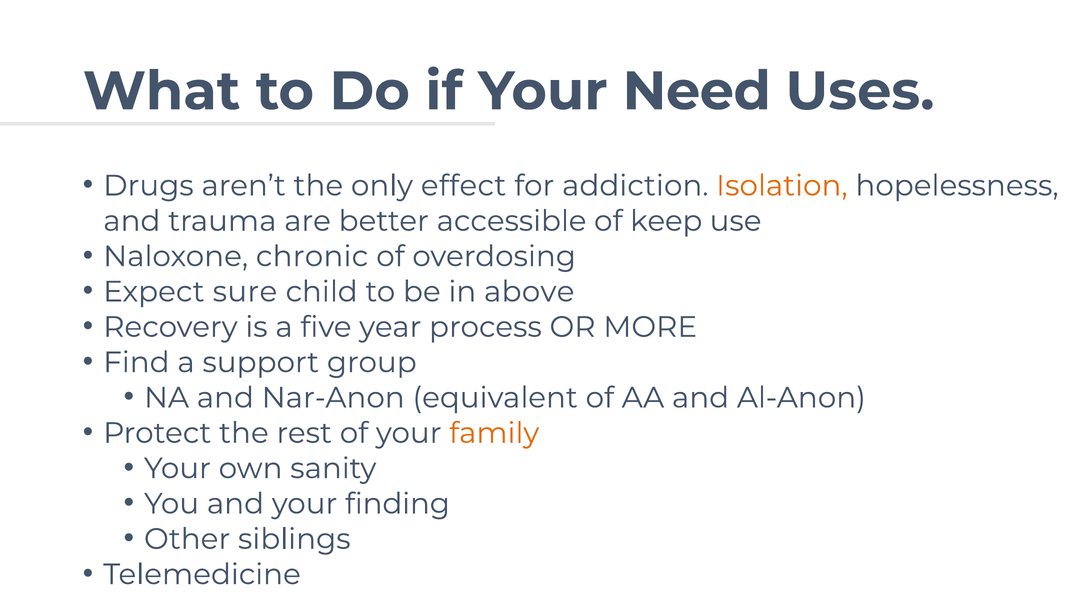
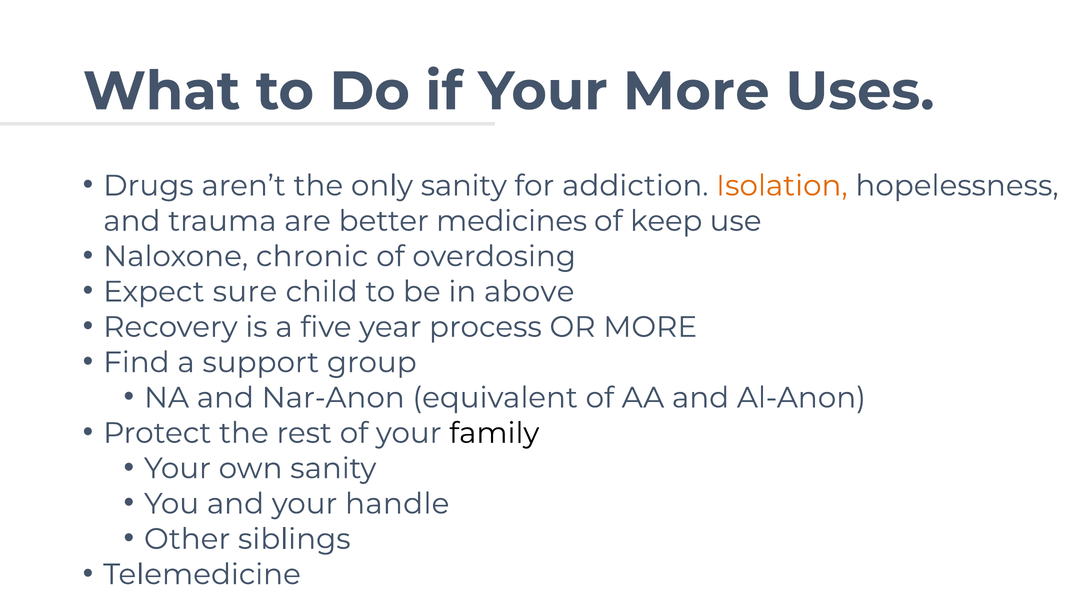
Your Need: Need -> More
only effect: effect -> sanity
accessible: accessible -> medicines
family colour: orange -> black
finding: finding -> handle
